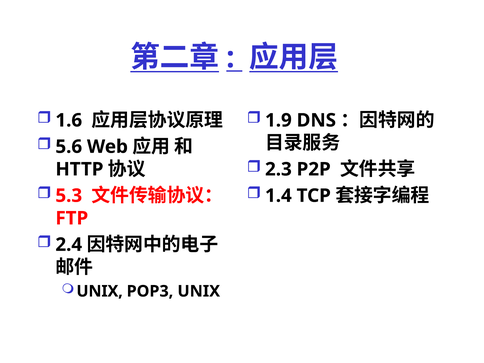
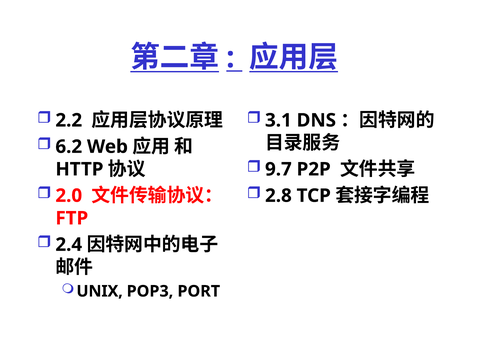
1.6: 1.6 -> 2.2
1.9: 1.9 -> 3.1
5.6: 5.6 -> 6.2
2.3: 2.3 -> 9.7
5.3: 5.3 -> 2.0
1.4: 1.4 -> 2.8
POP3 UNIX: UNIX -> PORT
